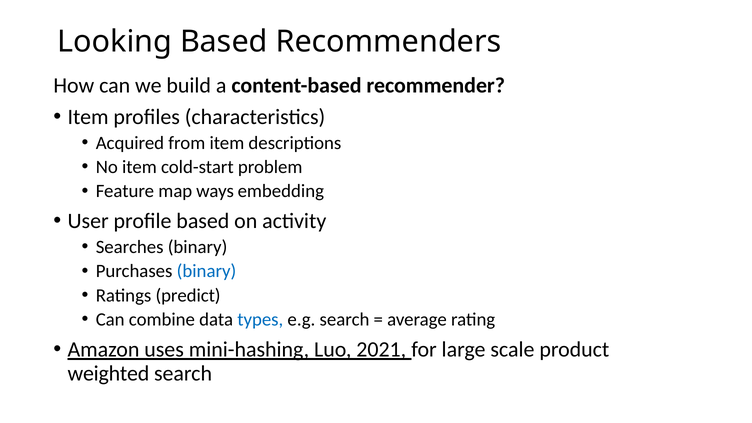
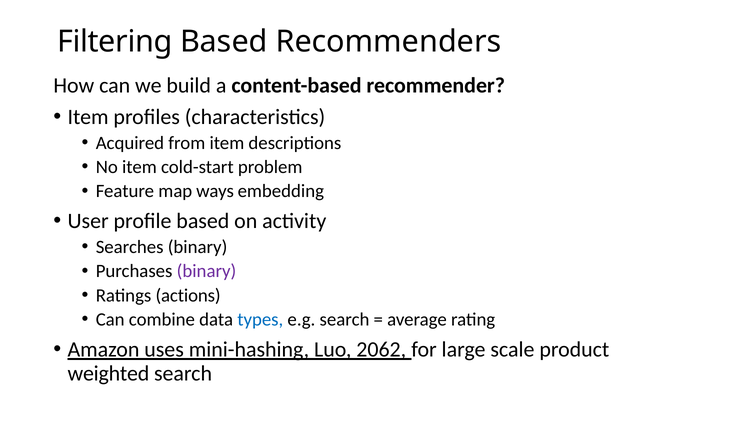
Looking: Looking -> Filtering
binary at (206, 271) colour: blue -> purple
predict: predict -> actions
2021: 2021 -> 2062
